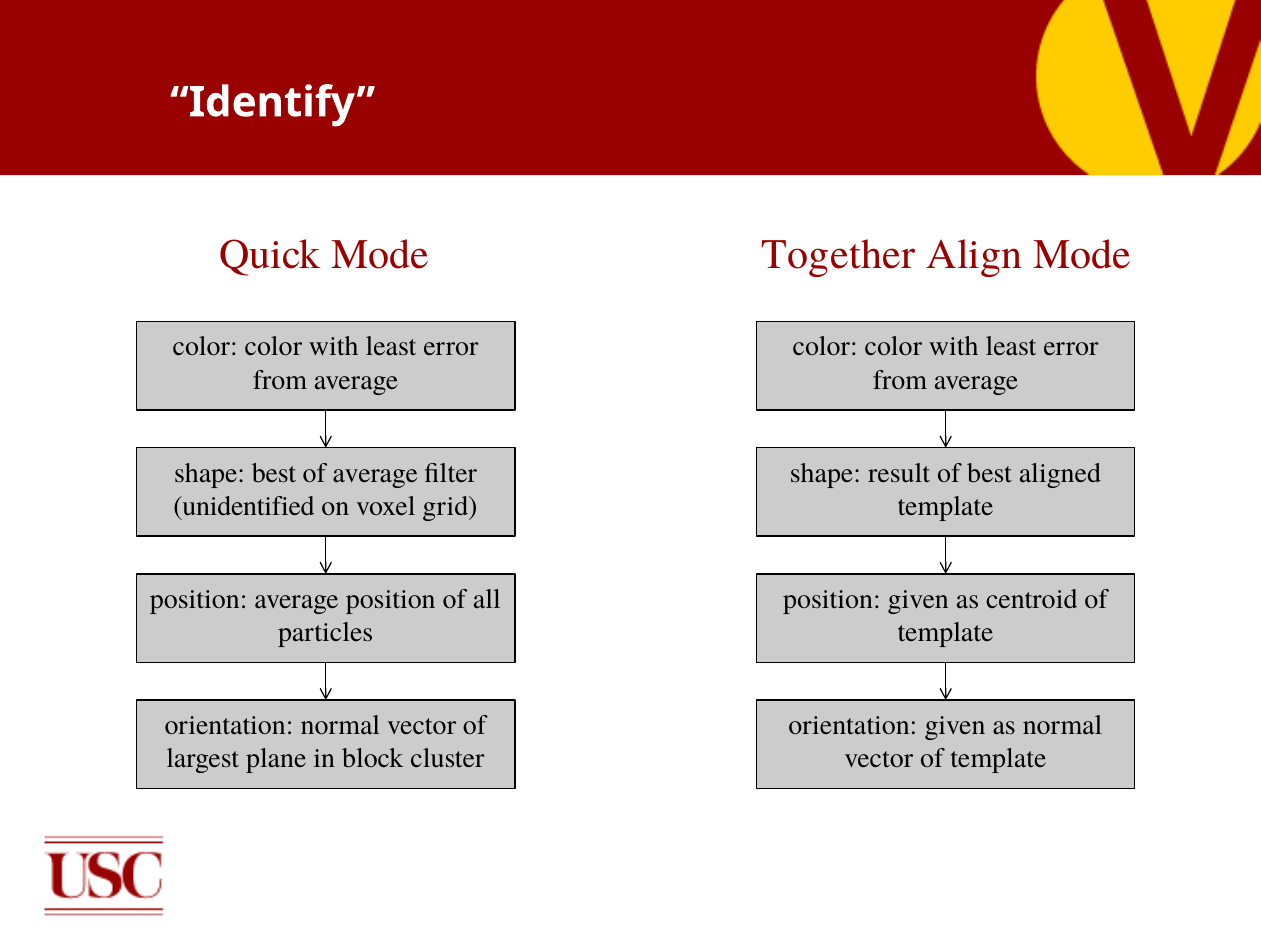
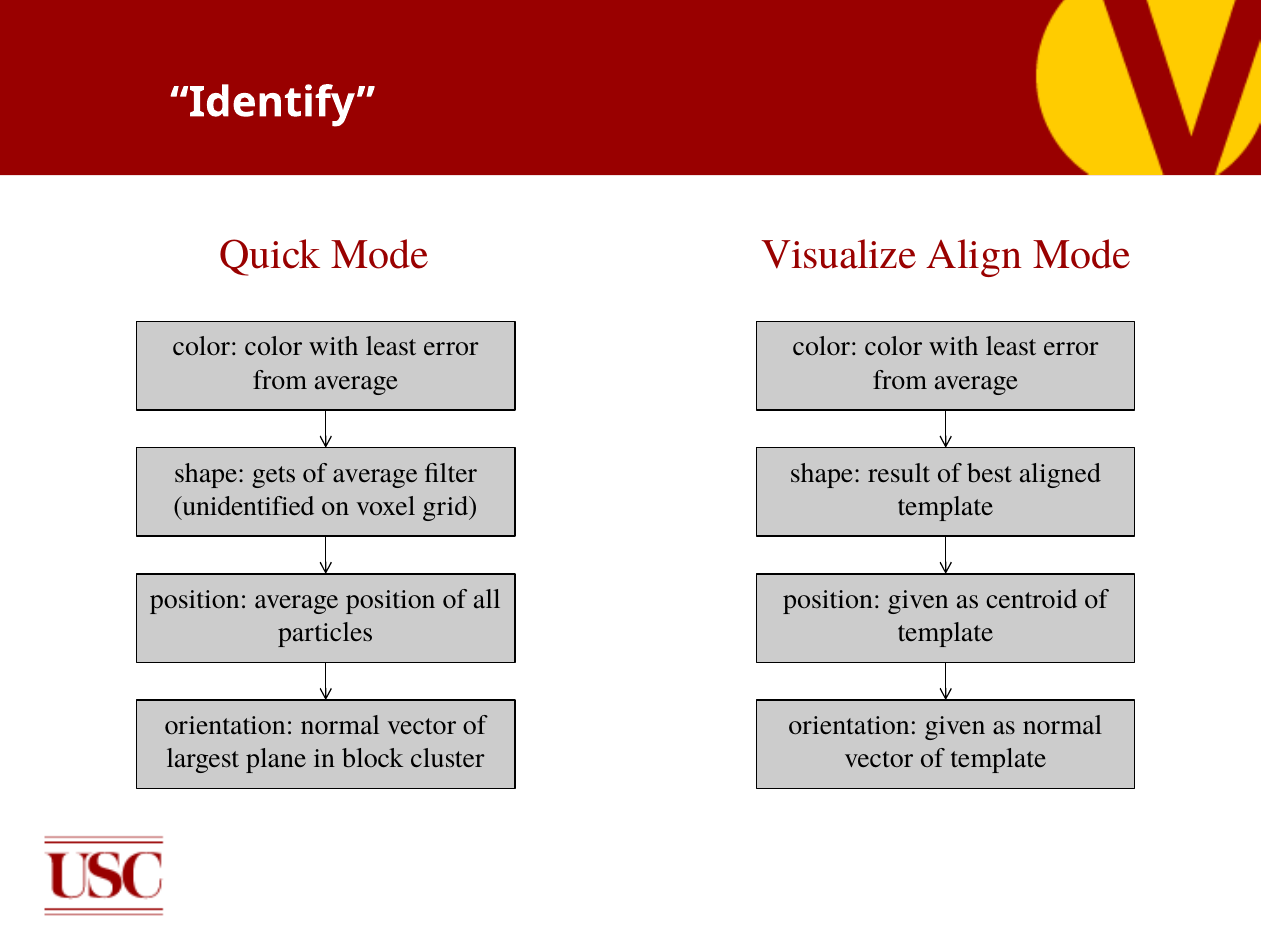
Together: Together -> Visualize
shape best: best -> gets
